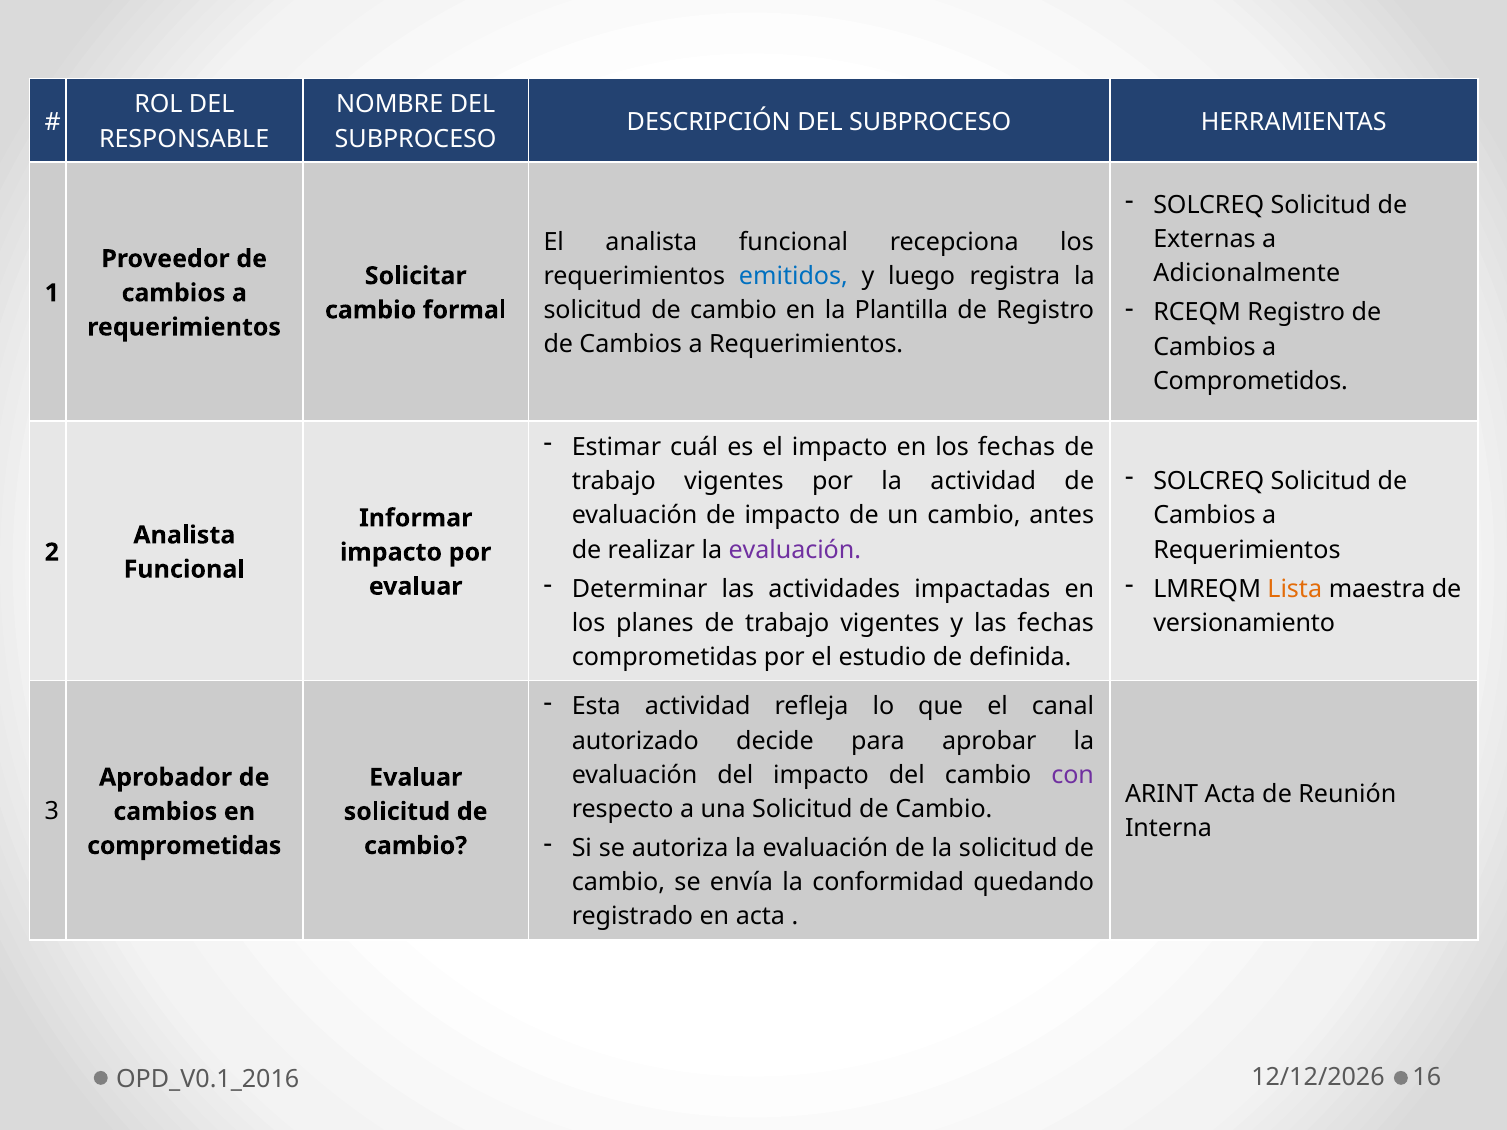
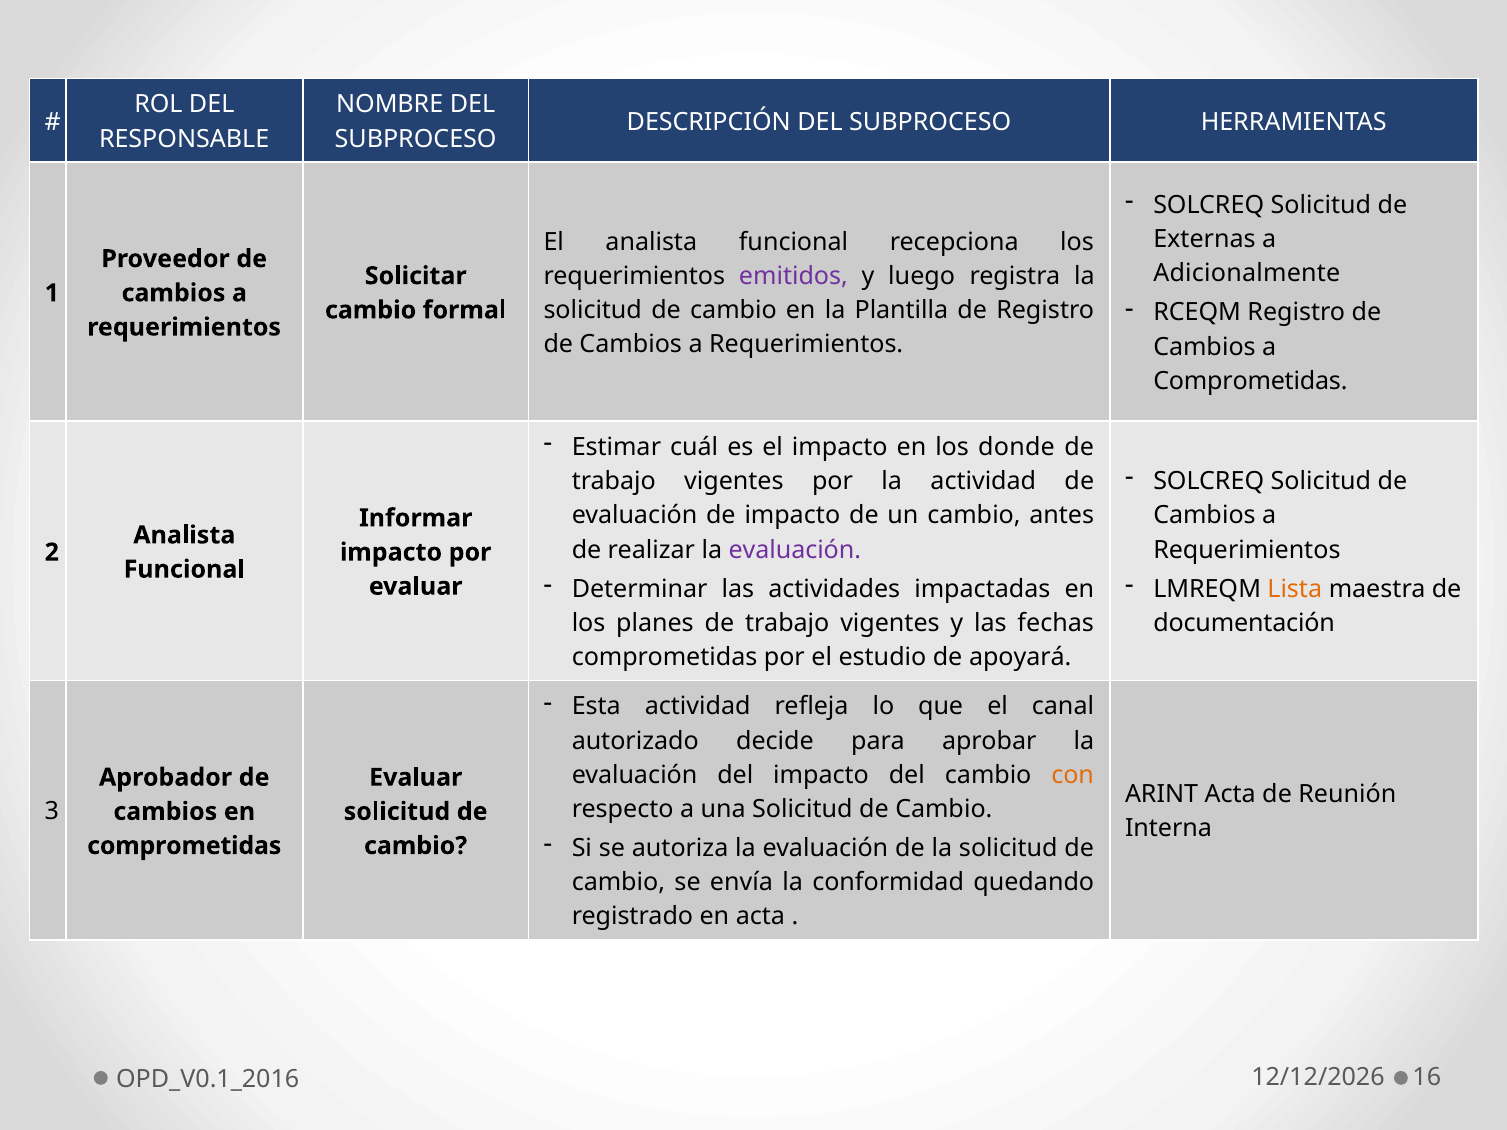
emitidos colour: blue -> purple
Comprometidos at (1250, 381): Comprometidos -> Comprometidas
los fechas: fechas -> donde
versionamiento: versionamiento -> documentación
definida: definida -> apoyará
con colour: purple -> orange
